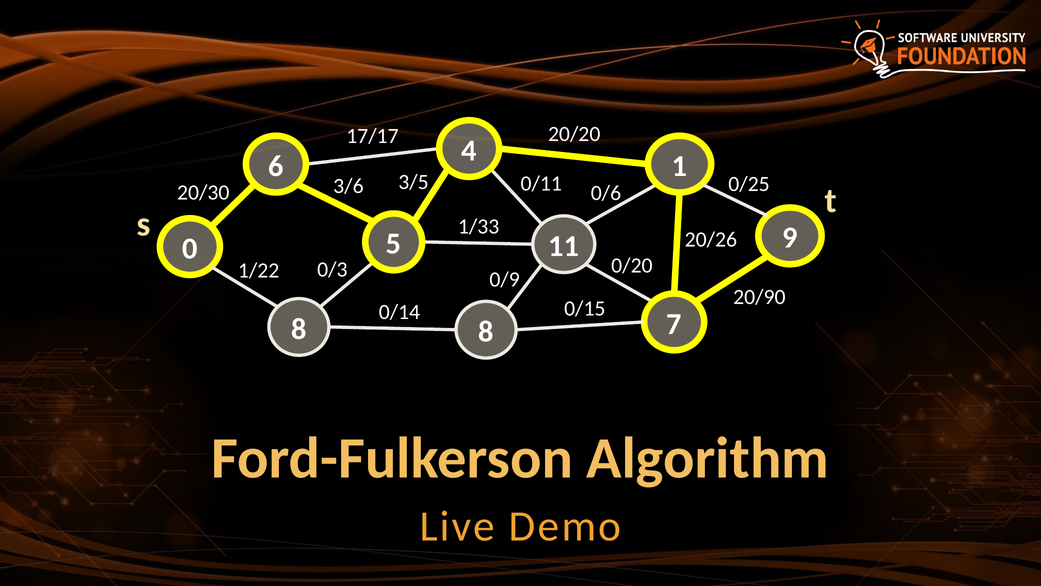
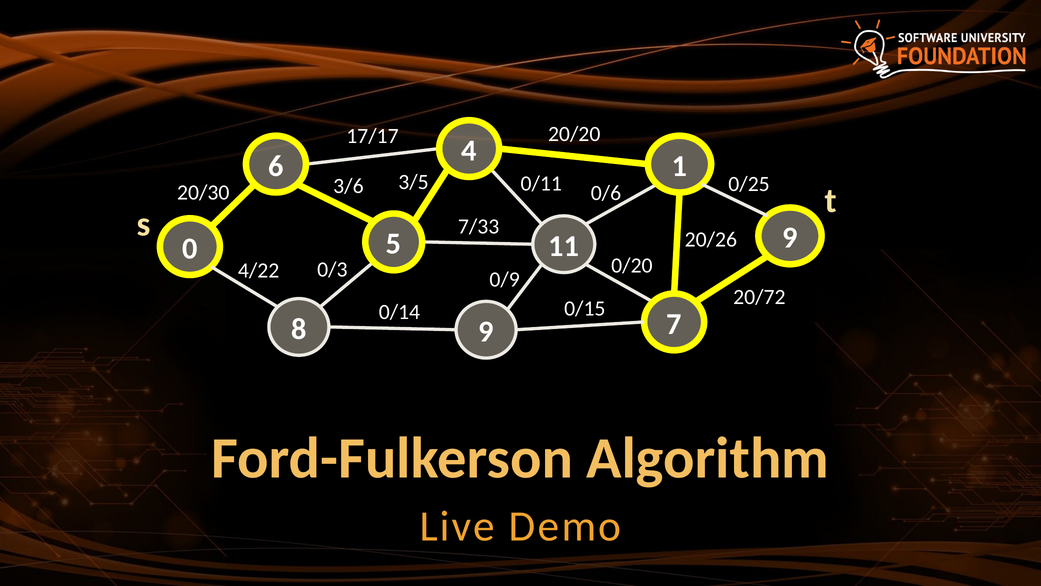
1/33: 1/33 -> 7/33
1/22: 1/22 -> 4/22
20/90: 20/90 -> 20/72
8 8: 8 -> 9
